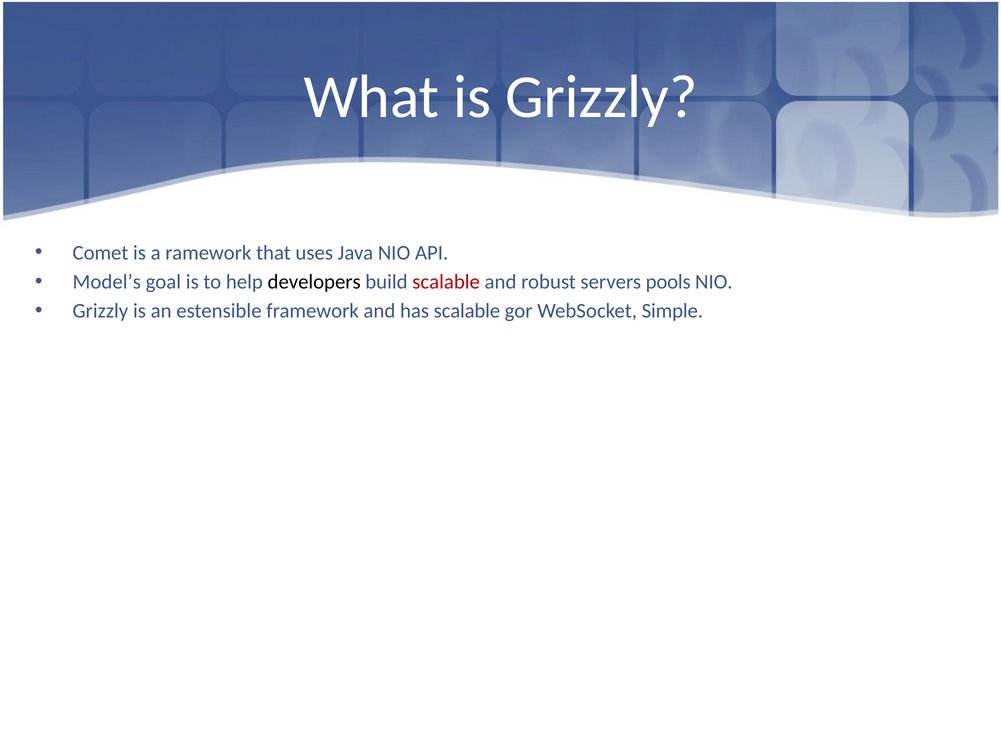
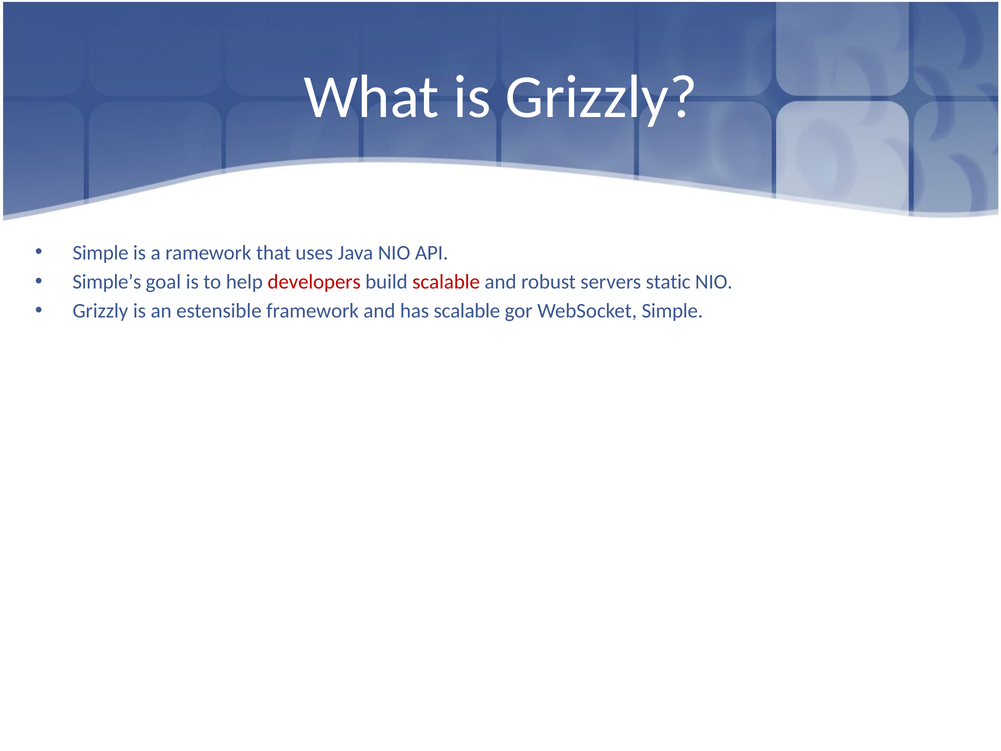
Comet at (100, 253): Comet -> Simple
Model’s: Model’s -> Simple’s
developers colour: black -> red
pools: pools -> static
